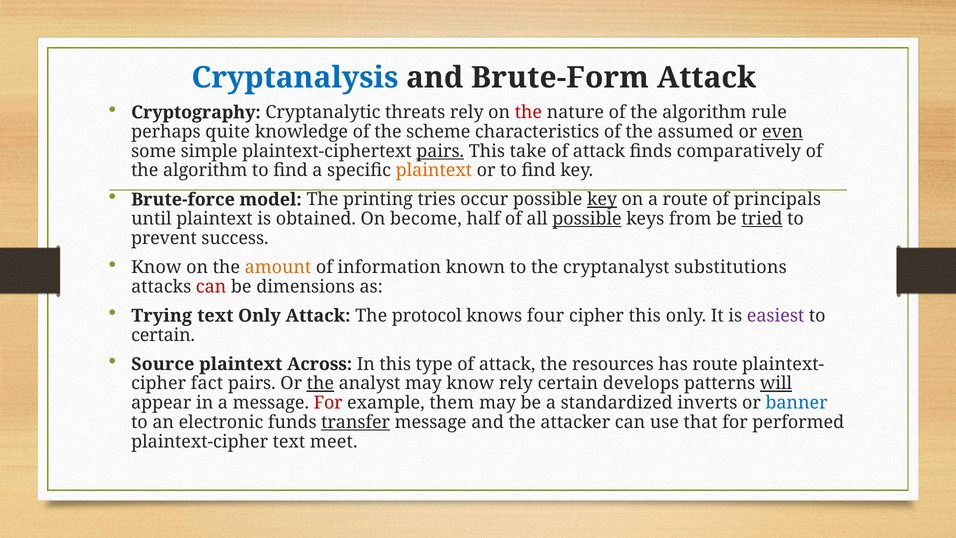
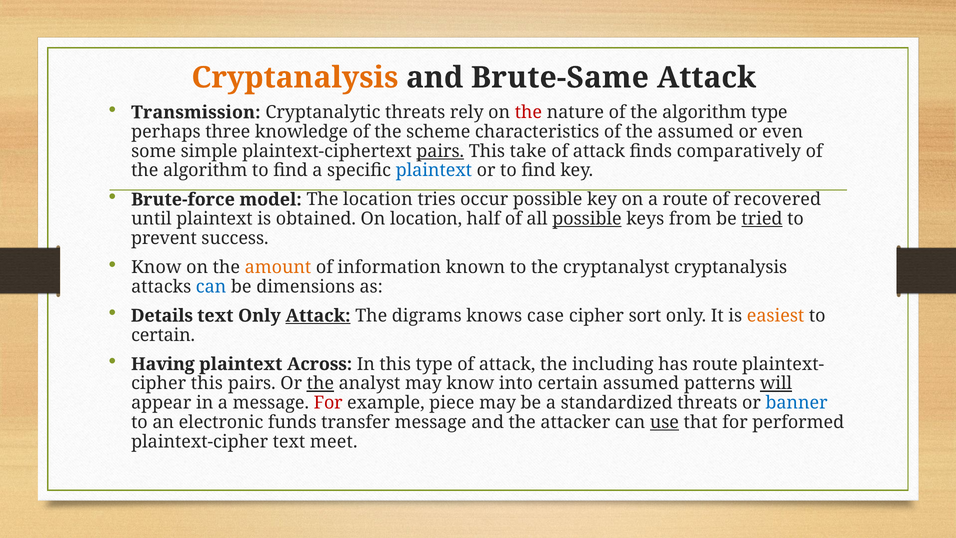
Cryptanalysis at (295, 78) colour: blue -> orange
Brute-Form: Brute-Form -> Brute-Same
Cryptography: Cryptography -> Transmission
algorithm rule: rule -> type
quite: quite -> three
even underline: present -> none
plaintext at (434, 170) colour: orange -> blue
The printing: printing -> location
key at (602, 199) underline: present -> none
principals: principals -> recovered
On become: become -> location
cryptanalyst substitutions: substitutions -> cryptanalysis
can at (211, 287) colour: red -> blue
Trying: Trying -> Details
Attack at (318, 316) underline: none -> present
protocol: protocol -> digrams
four: four -> case
cipher this: this -> sort
easiest colour: purple -> orange
Source: Source -> Having
resources: resources -> including
cipher fact: fact -> this
know rely: rely -> into
certain develops: develops -> assumed
them: them -> piece
standardized inverts: inverts -> threats
transfer underline: present -> none
use underline: none -> present
